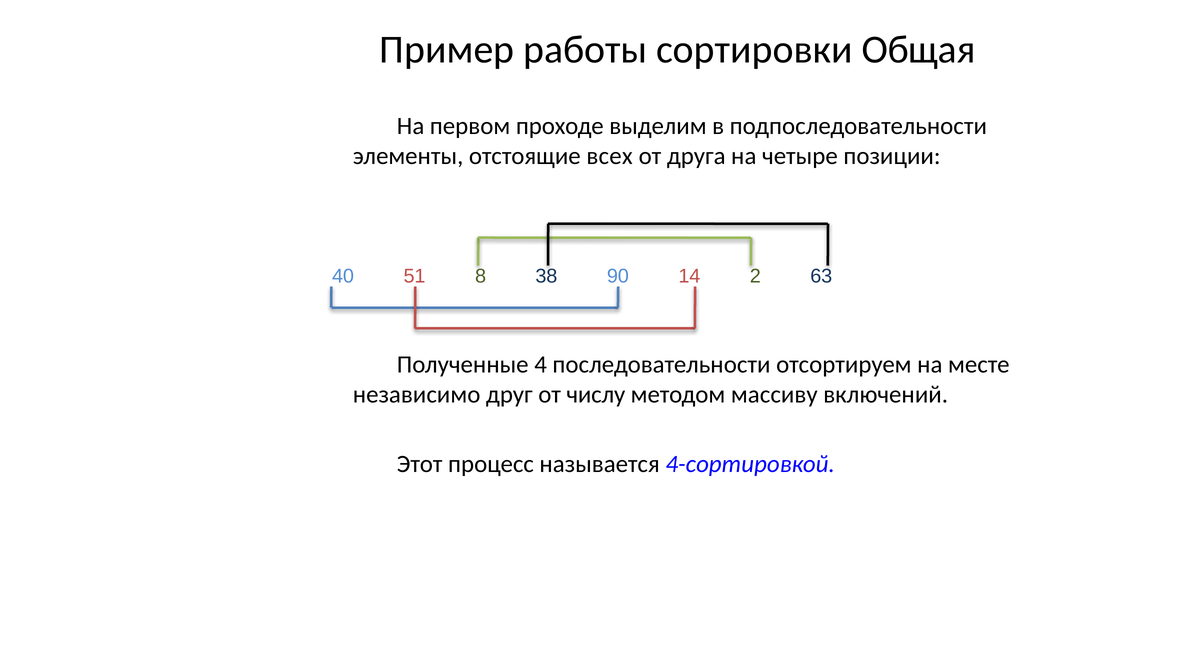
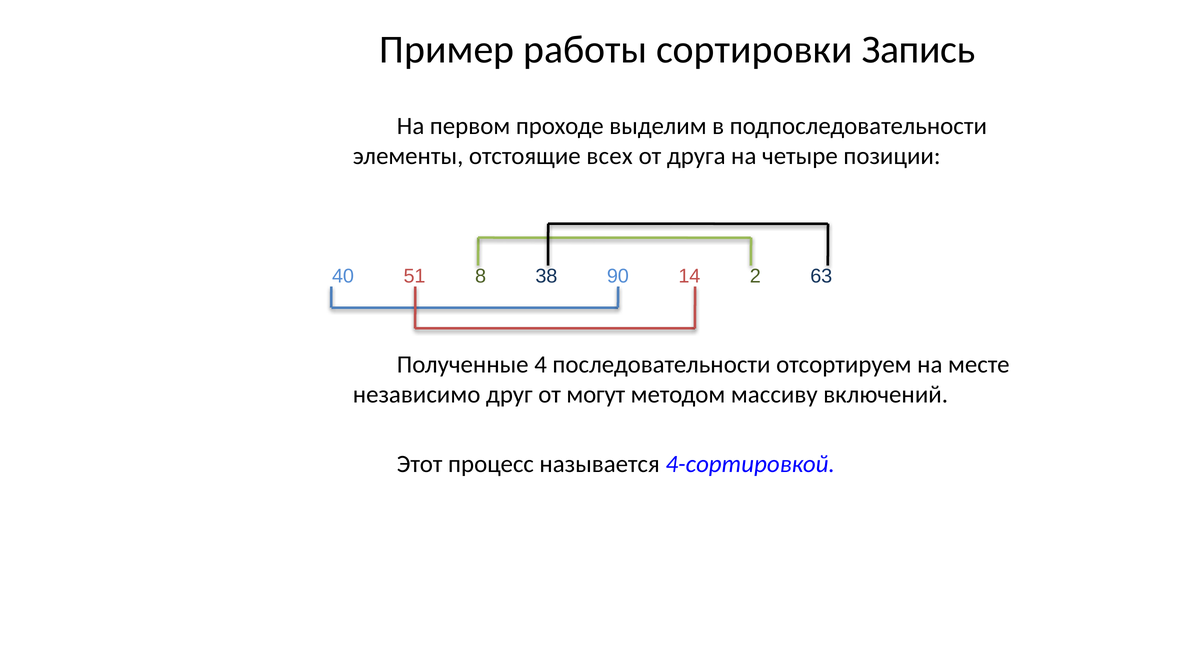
Общая: Общая -> Запись
числу: числу -> могут
